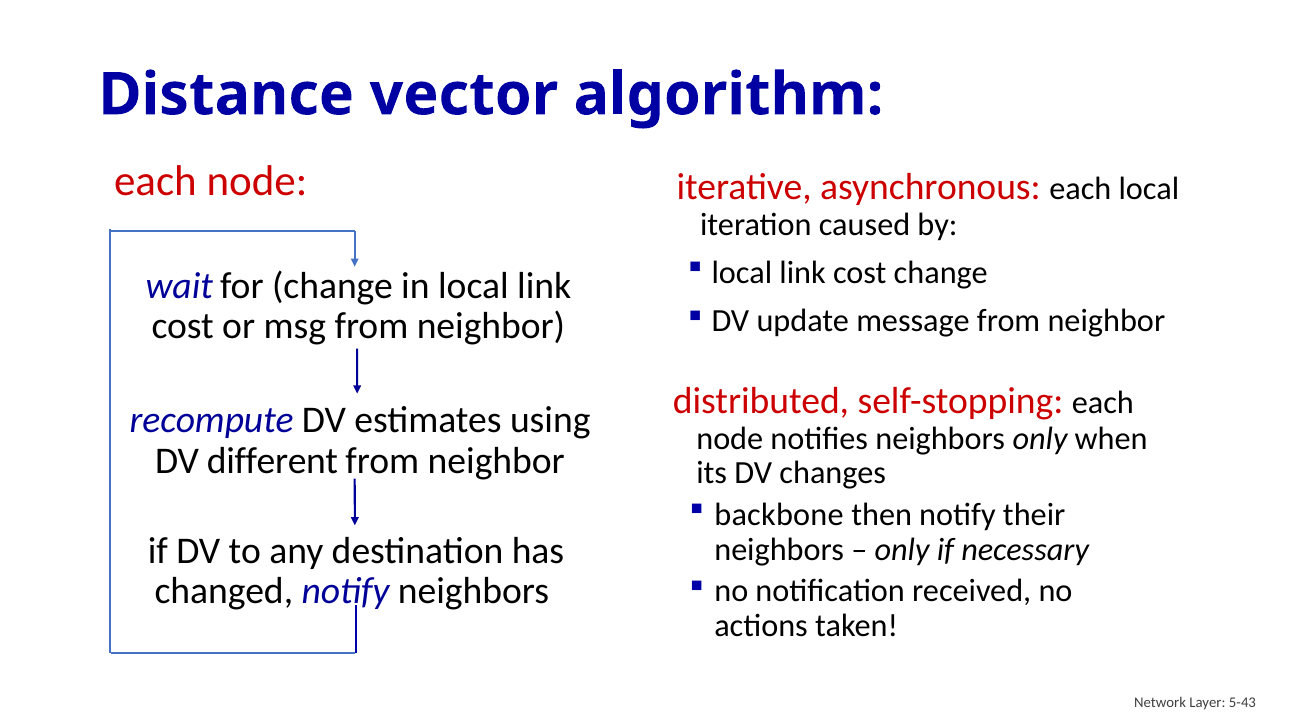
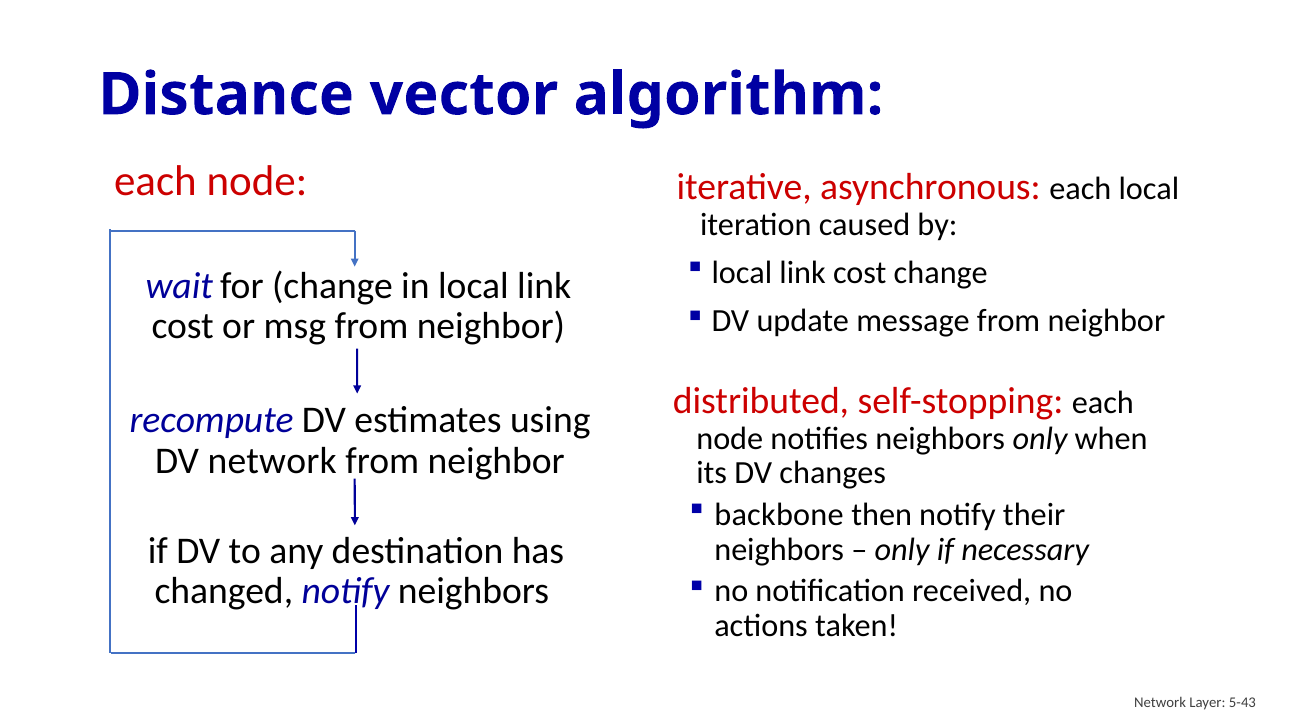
DV different: different -> network
